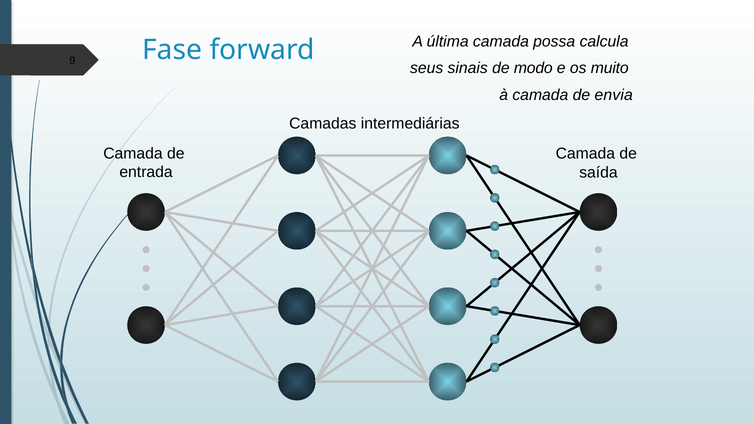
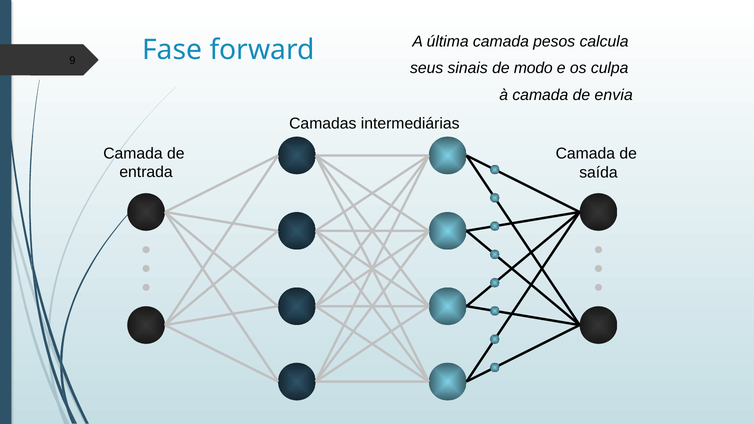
possa: possa -> pesos
muito: muito -> culpa
